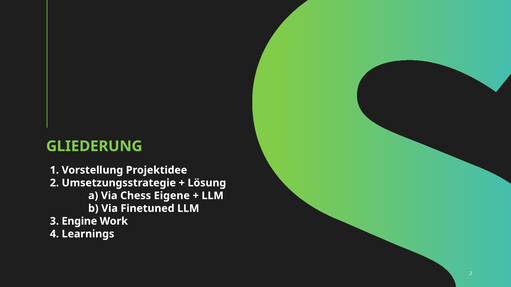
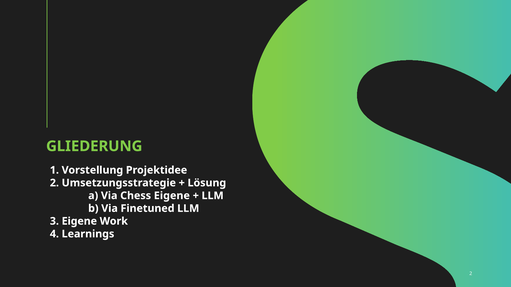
3 Engine: Engine -> Eigene
